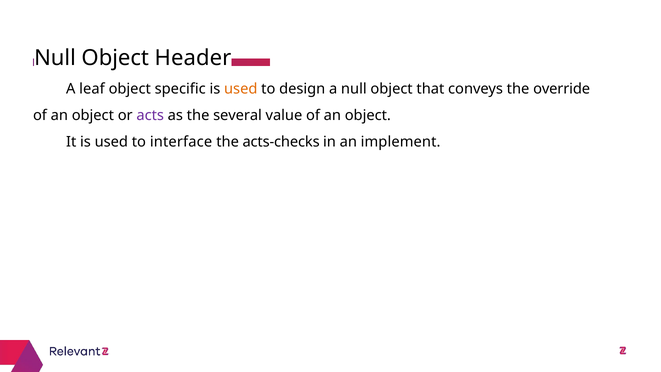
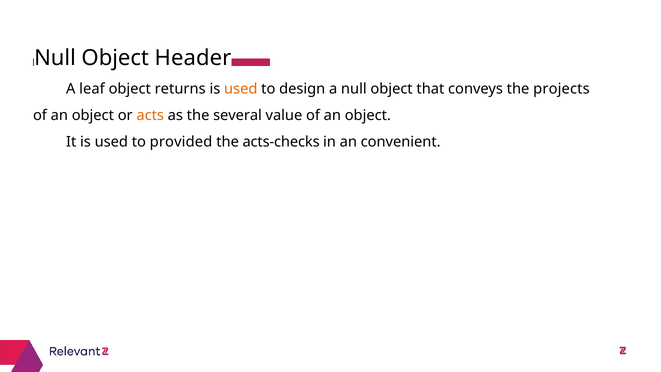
specific: specific -> returns
override: override -> projects
acts colour: purple -> orange
interface: interface -> provided
implement: implement -> convenient
